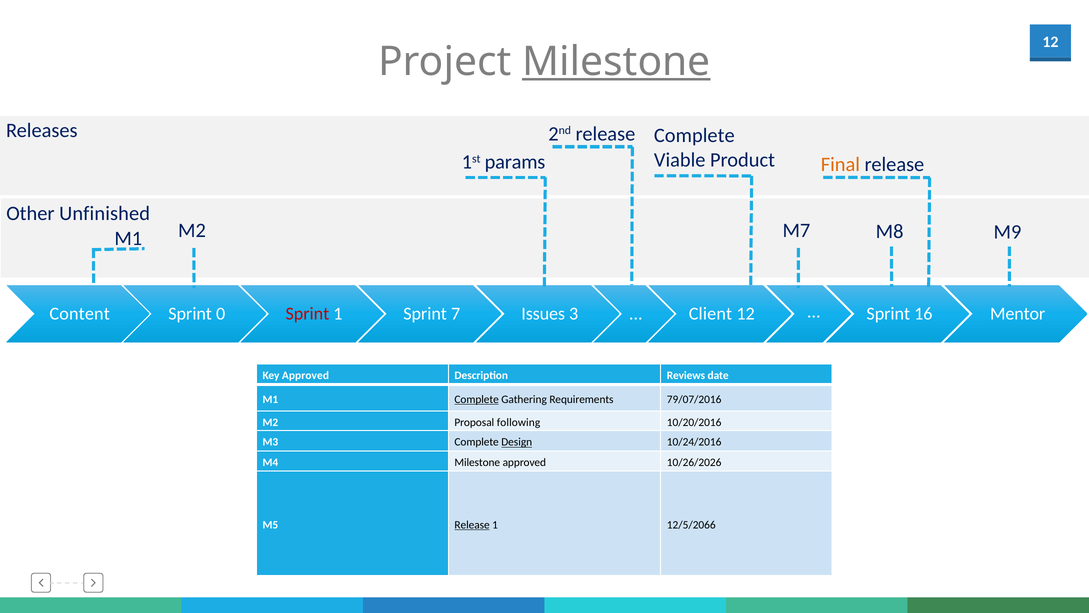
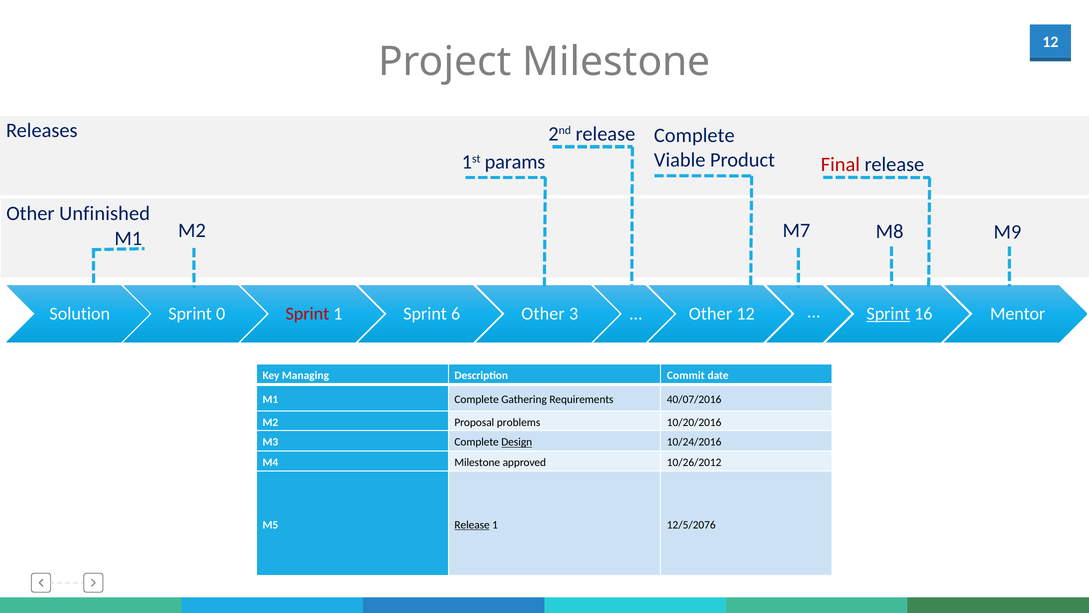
Milestone at (616, 62) underline: present -> none
Final colour: orange -> red
Content: Content -> Solution
7: 7 -> 6
1 Issues: Issues -> Other
3 Client: Client -> Other
Sprint at (888, 313) underline: none -> present
Key Approved: Approved -> Managing
Reviews: Reviews -> Commit
Complete at (477, 399) underline: present -> none
79/07/2016: 79/07/2016 -> 40/07/2016
following: following -> problems
10/26/2026: 10/26/2026 -> 10/26/2012
12/5/2066: 12/5/2066 -> 12/5/2076
